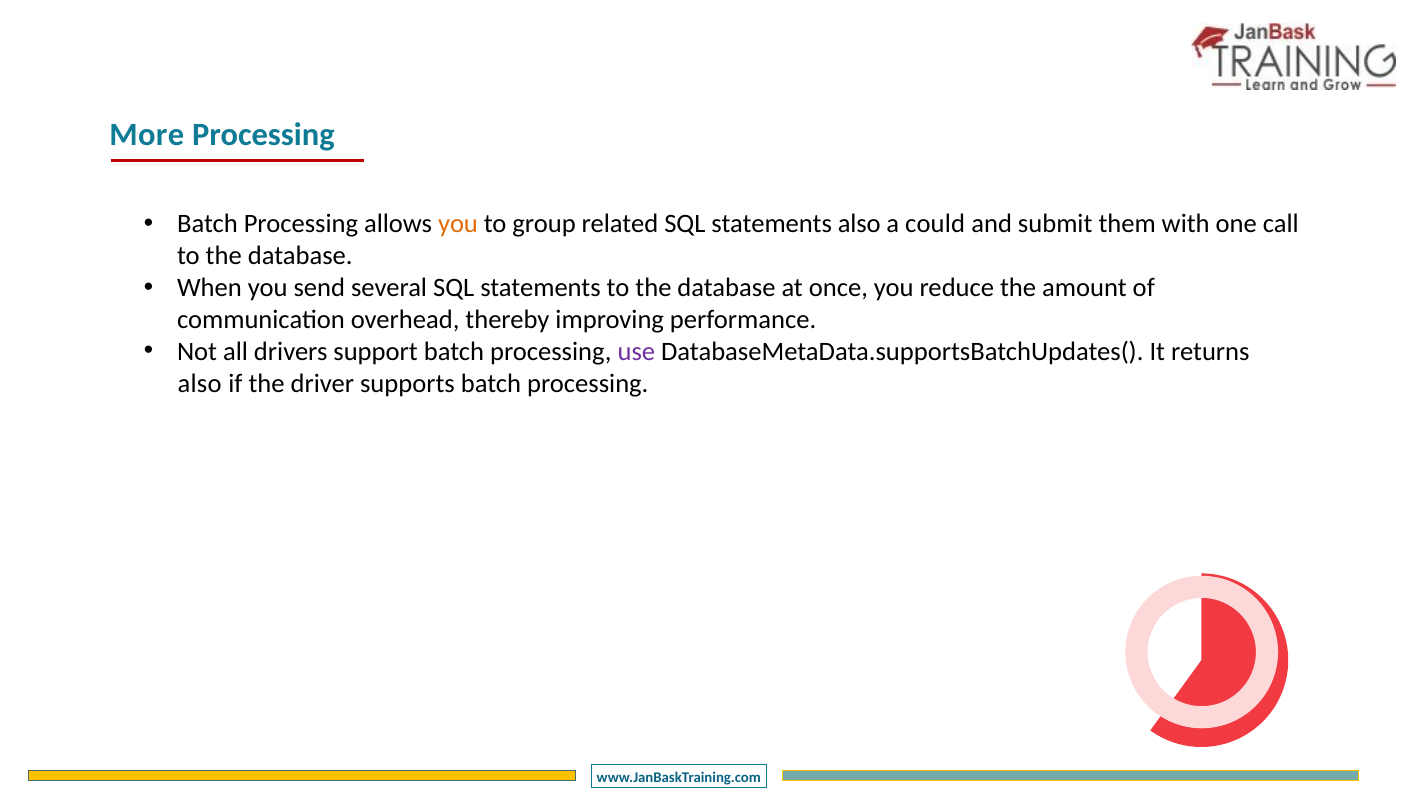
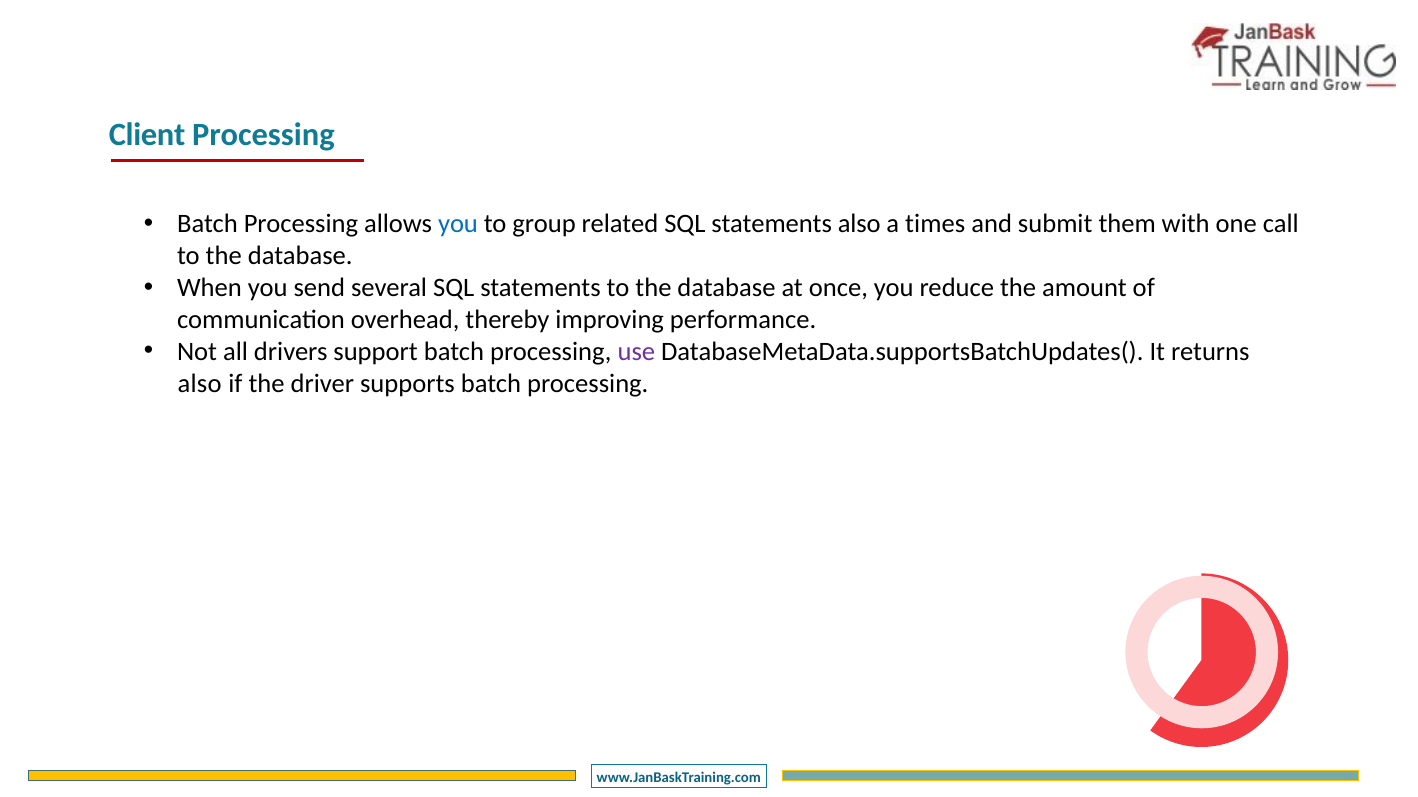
More: More -> Client
you at (458, 224) colour: orange -> blue
could: could -> times
